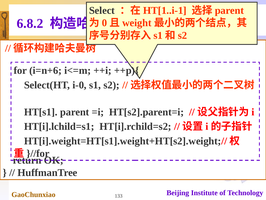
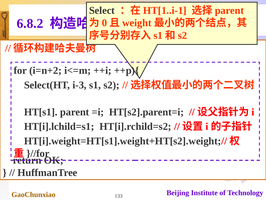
i=n+6: i=n+6 -> i=n+2
i-0: i-0 -> i-3
